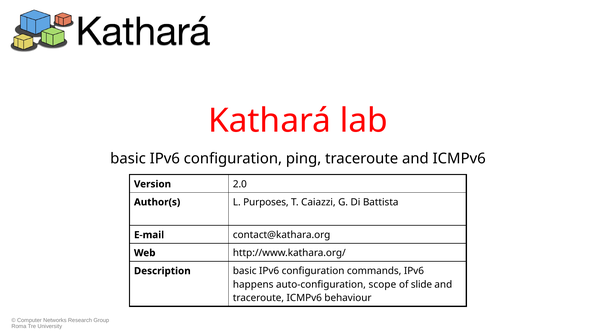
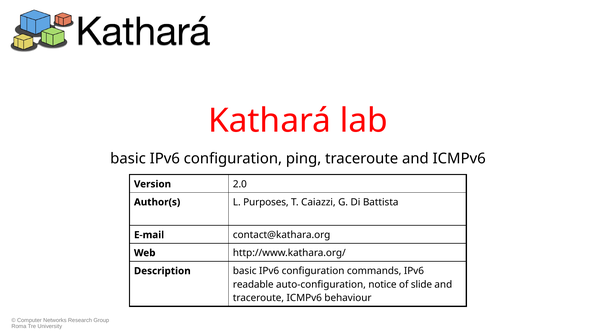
happens: happens -> readable
scope: scope -> notice
